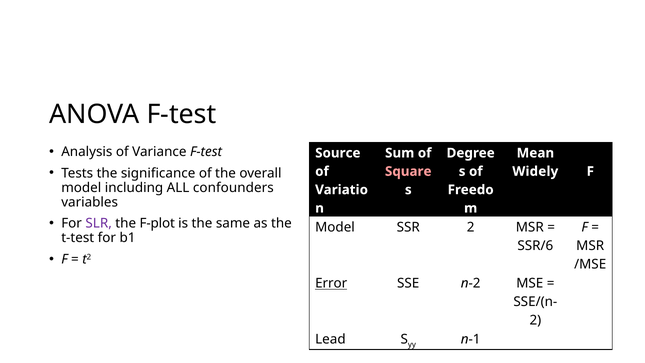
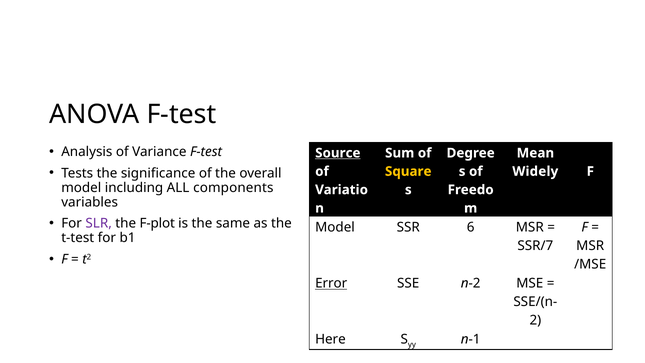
Source underline: none -> present
Square colour: pink -> yellow
confounders: confounders -> components
SSR 2: 2 -> 6
SSR/6: SSR/6 -> SSR/7
Lead: Lead -> Here
